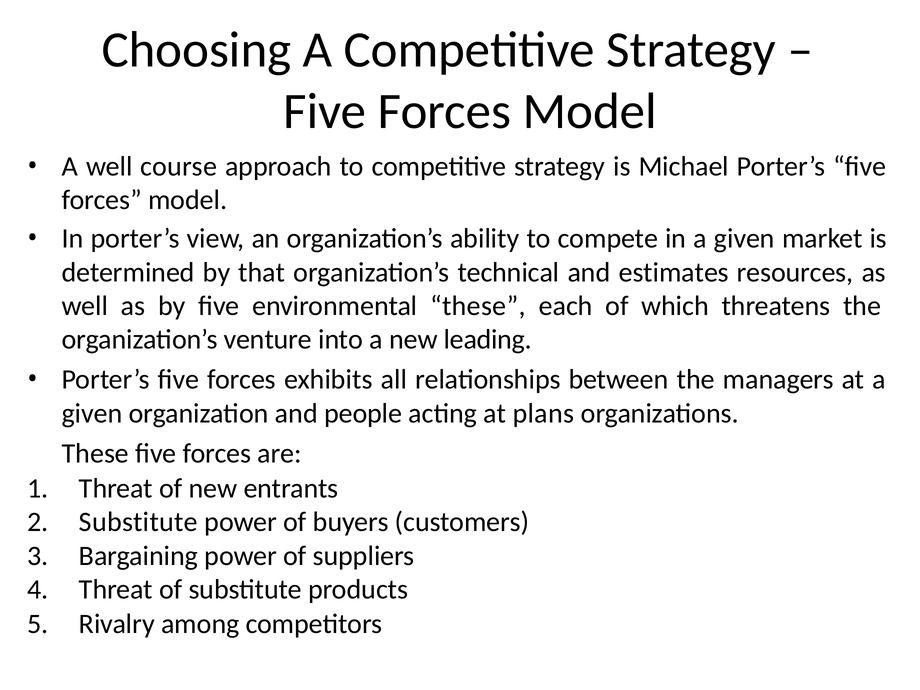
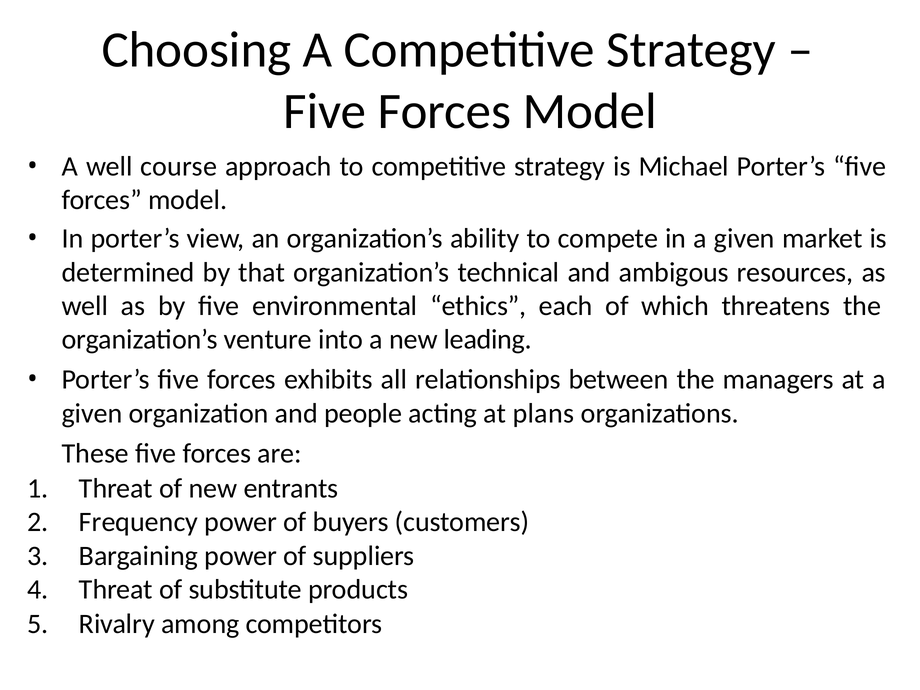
estimates: estimates -> ambigous
environmental these: these -> ethics
Substitute at (138, 522): Substitute -> Frequency
